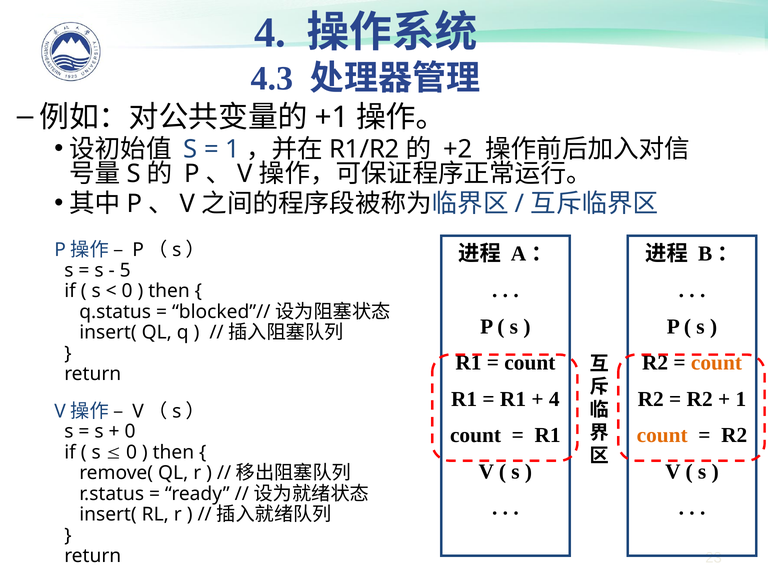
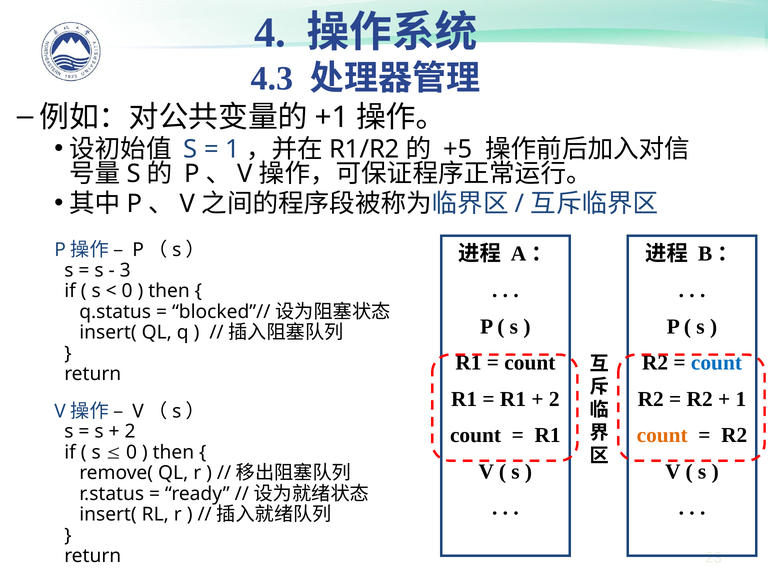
+2: +2 -> +5
5: 5 -> 3
count at (716, 363) colour: orange -> blue
4 at (554, 399): 4 -> 2
0 at (130, 432): 0 -> 2
